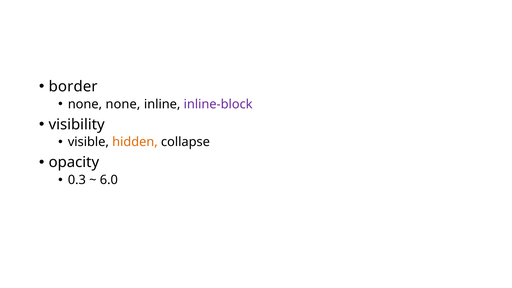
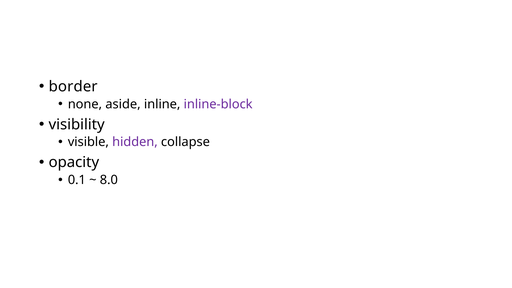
none none: none -> aside
hidden colour: orange -> purple
0.3: 0.3 -> 0.1
6.0: 6.0 -> 8.0
